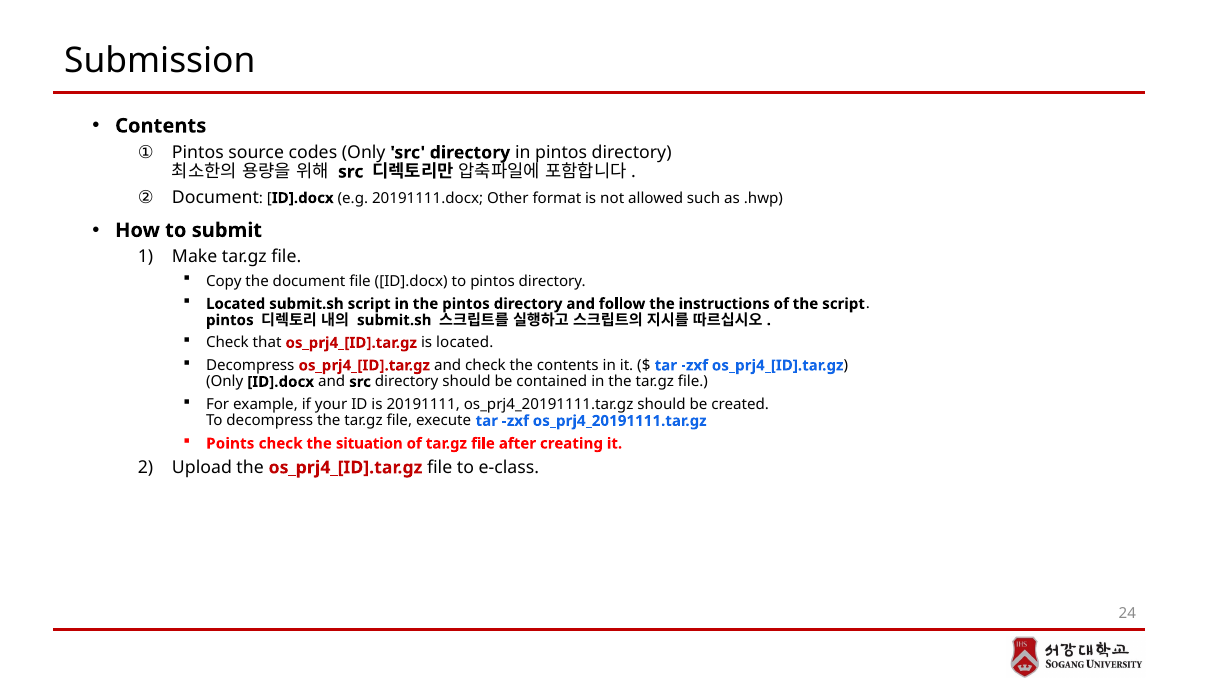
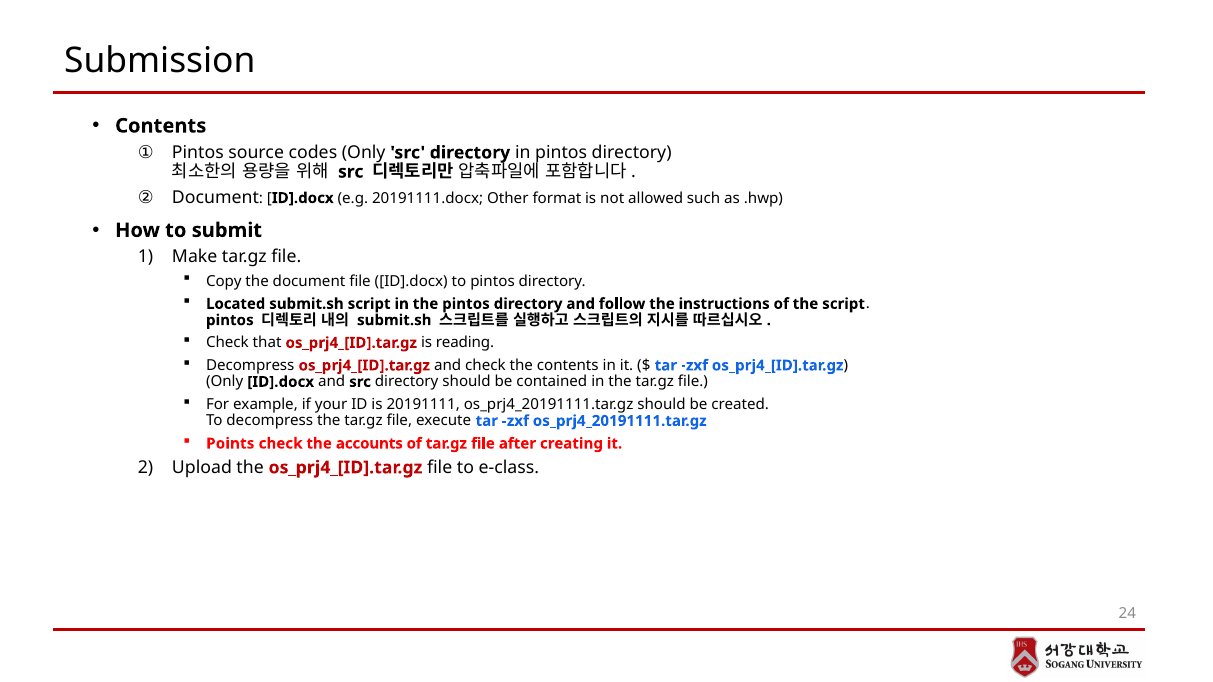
is located: located -> reading
situation: situation -> accounts
